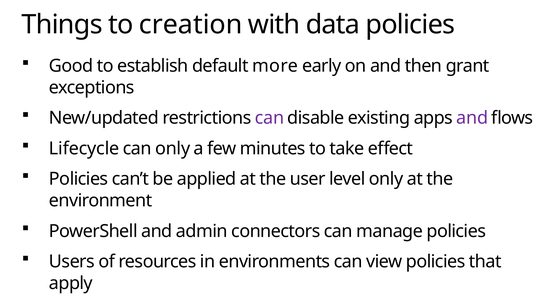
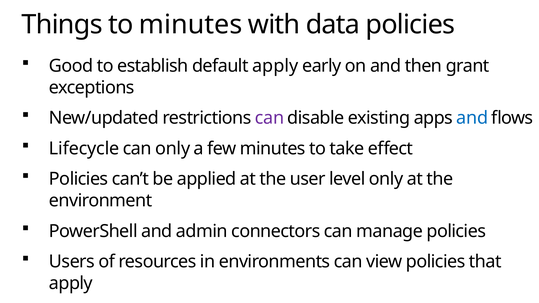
to creation: creation -> minutes
default more: more -> apply
and at (472, 118) colour: purple -> blue
